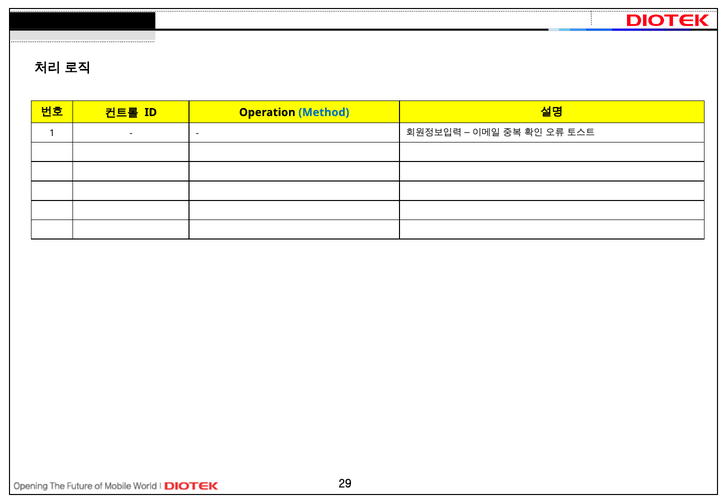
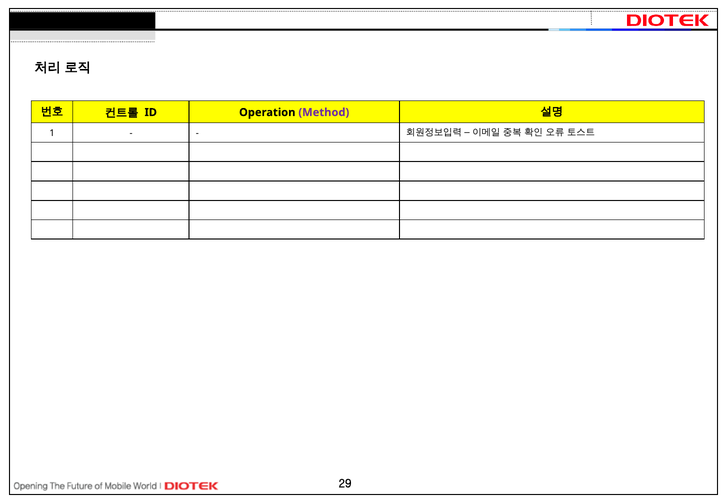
Method colour: blue -> purple
